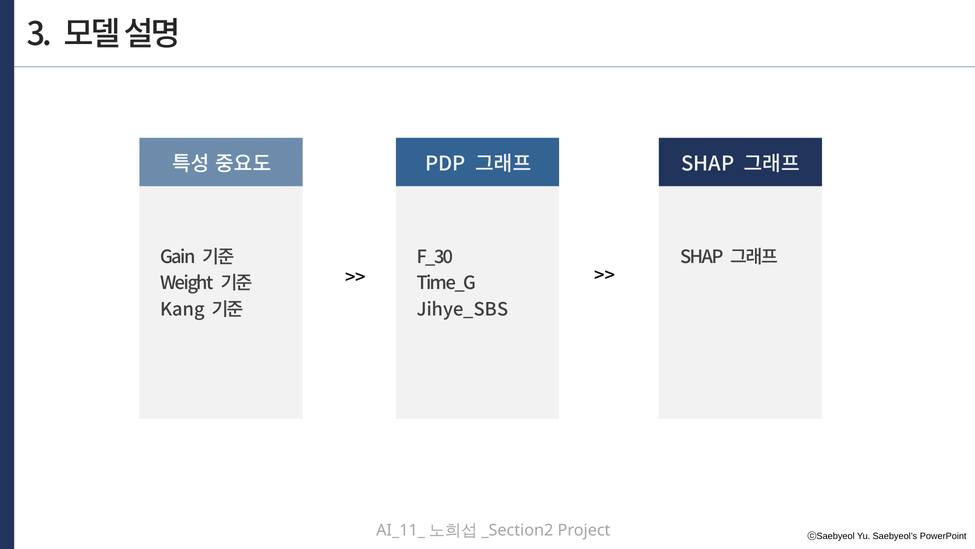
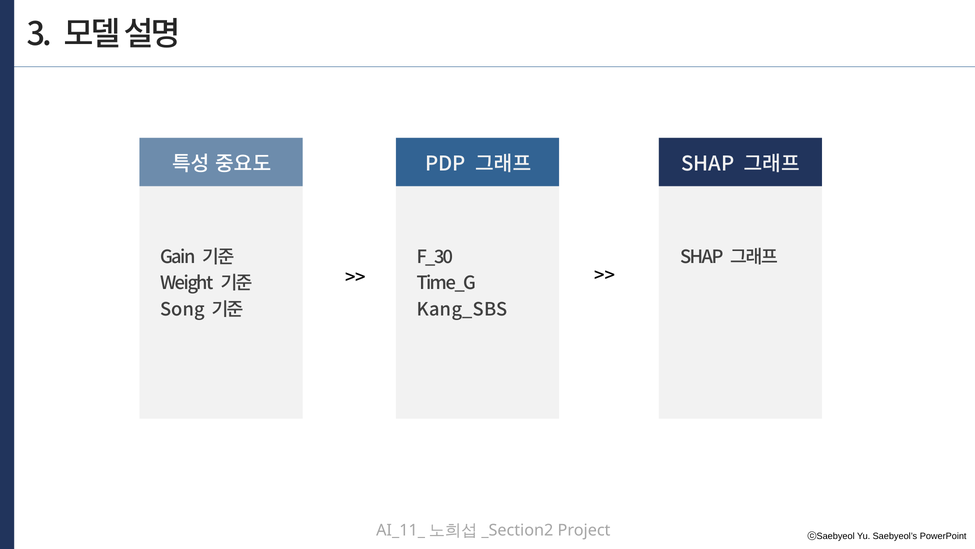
Kang: Kang -> Song
Jihye_SBS: Jihye_SBS -> Kang_SBS
